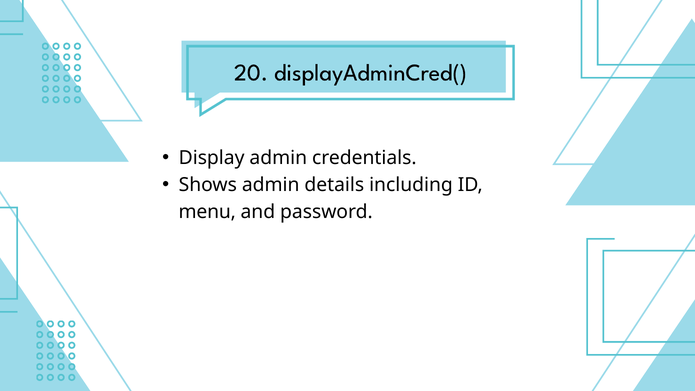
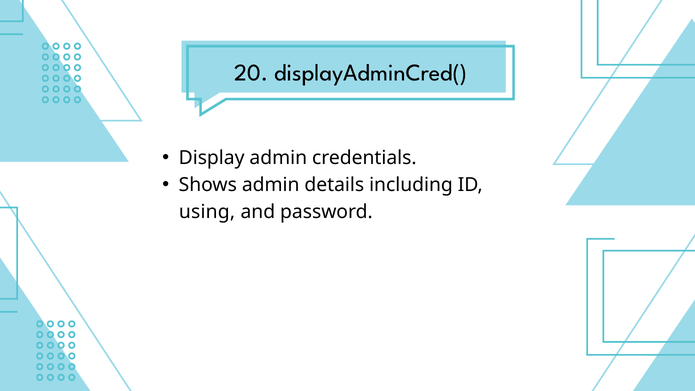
menu: menu -> using
